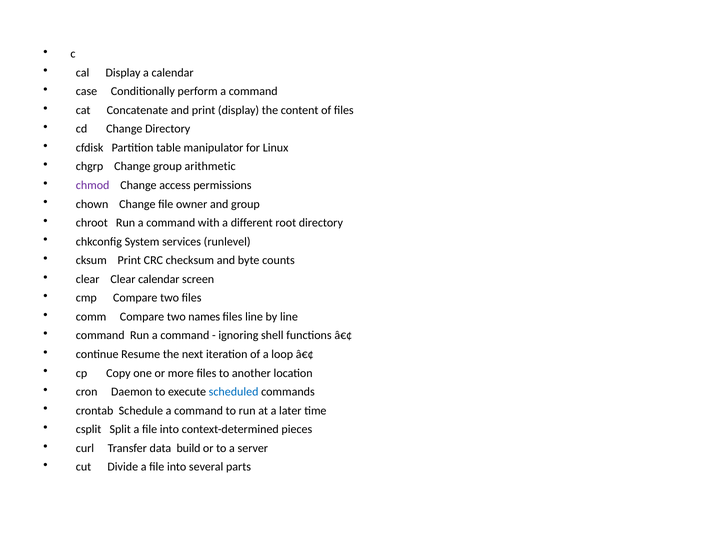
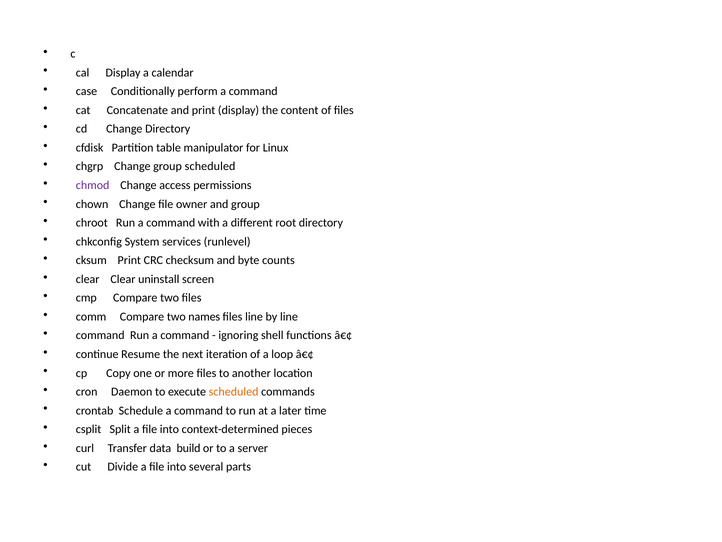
group arithmetic: arithmetic -> scheduled
Clear calendar: calendar -> uninstall
scheduled at (234, 391) colour: blue -> orange
